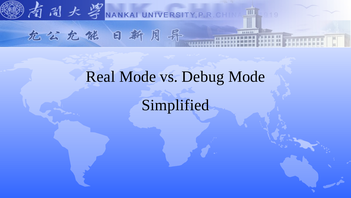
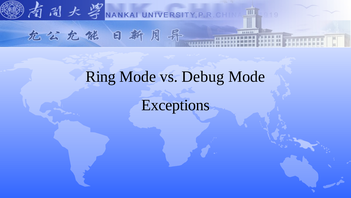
Real: Real -> Ring
Simplified: Simplified -> Exceptions
